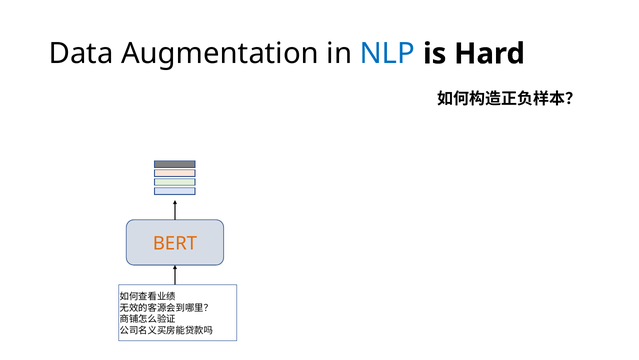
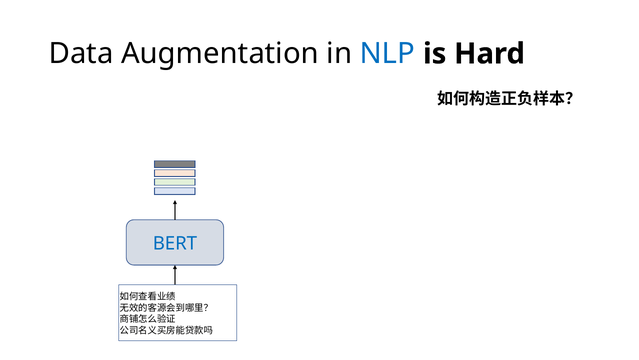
BERT colour: orange -> blue
